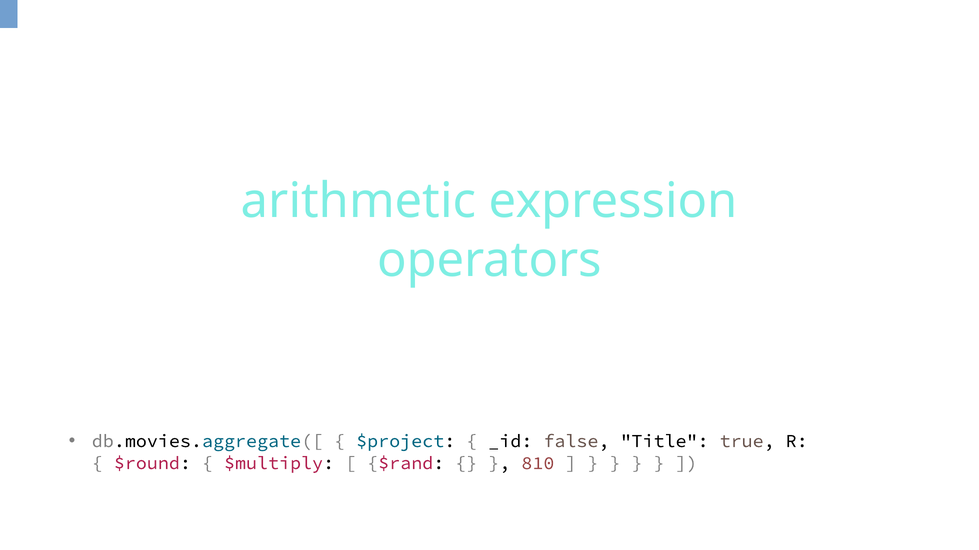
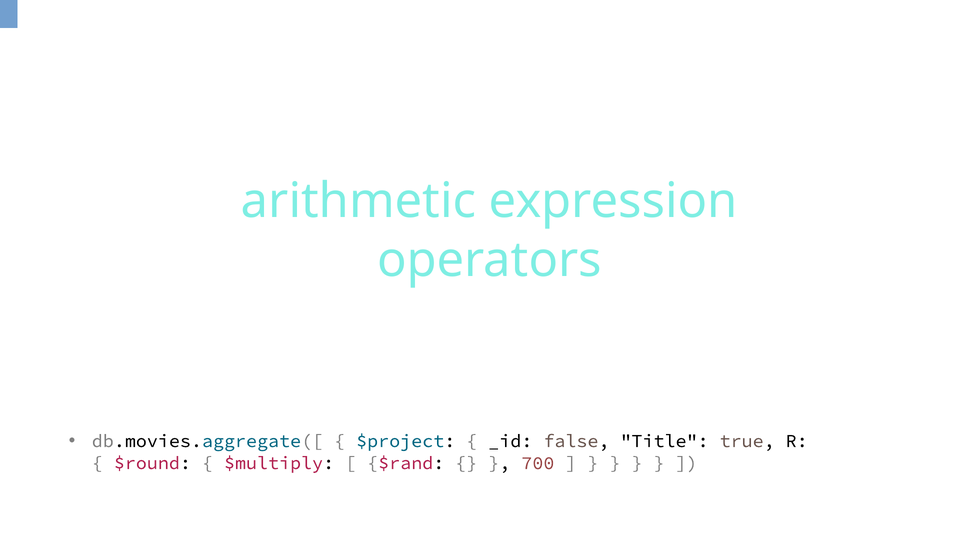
810: 810 -> 700
